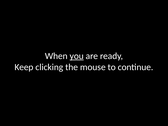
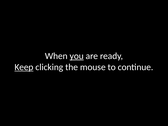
Keep underline: none -> present
